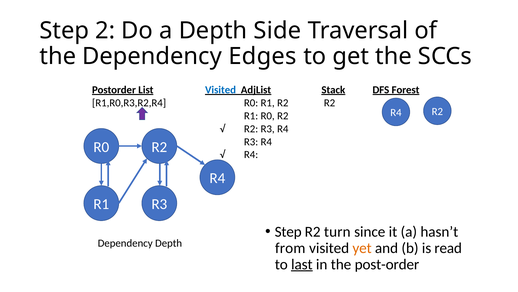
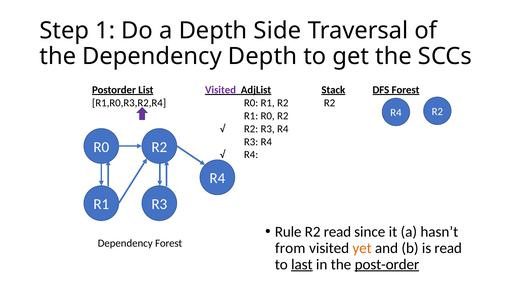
2: 2 -> 1
Dependency Edges: Edges -> Depth
Visited at (221, 90) colour: blue -> purple
Step at (288, 231): Step -> Rule
R2 turn: turn -> read
Dependency Depth: Depth -> Forest
post-order underline: none -> present
